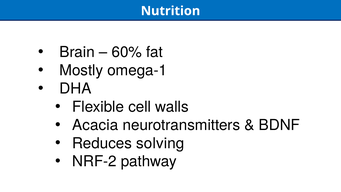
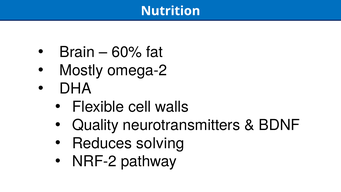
omega-1: omega-1 -> omega-2
Acacia: Acacia -> Quality
